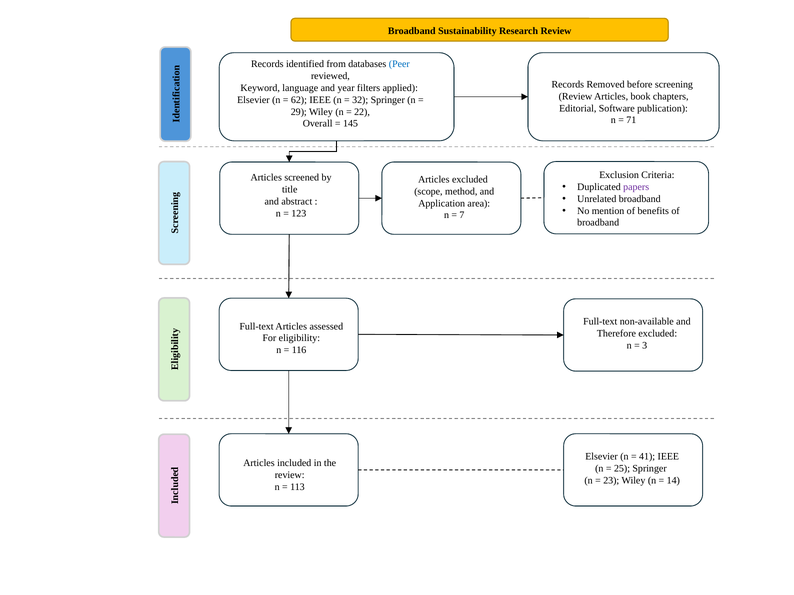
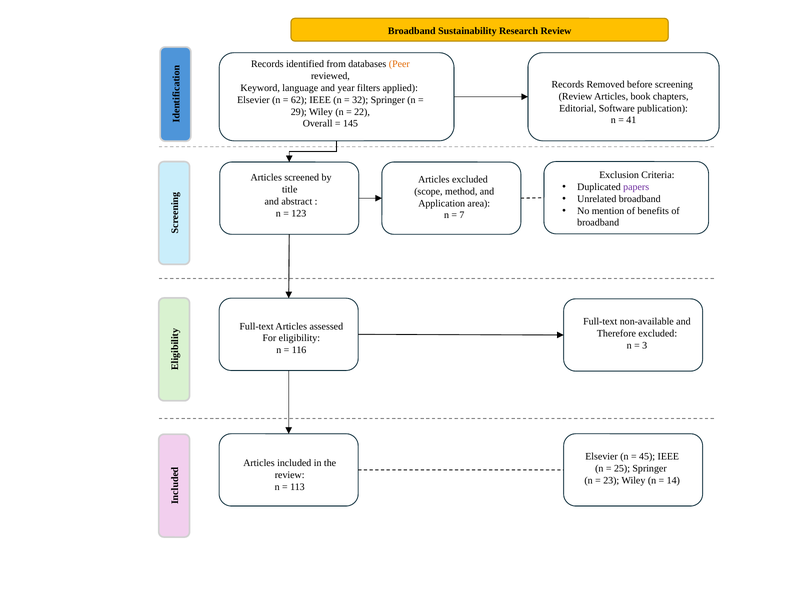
Peer colour: blue -> orange
71: 71 -> 41
41: 41 -> 45
